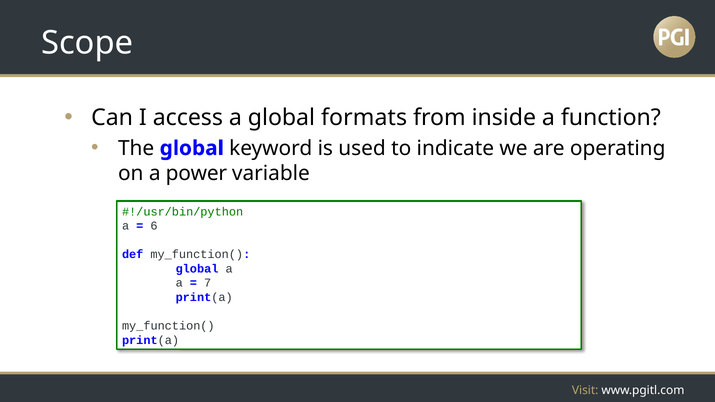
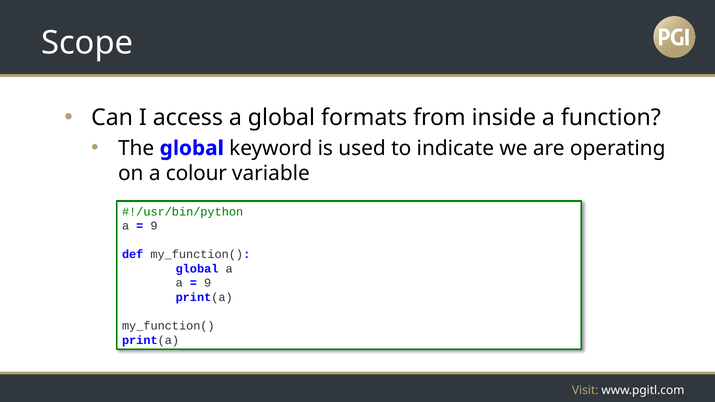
power: power -> colour
6 at (154, 226): 6 -> 9
7 at (208, 283): 7 -> 9
